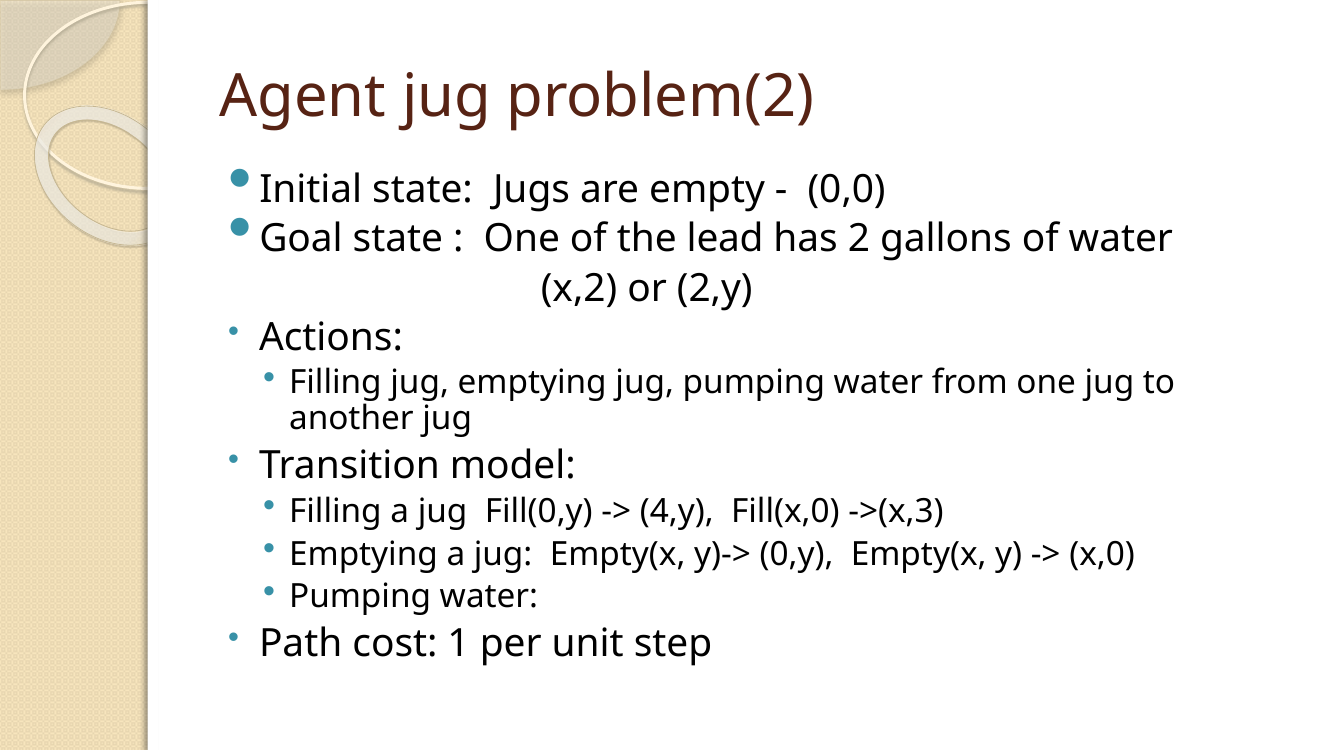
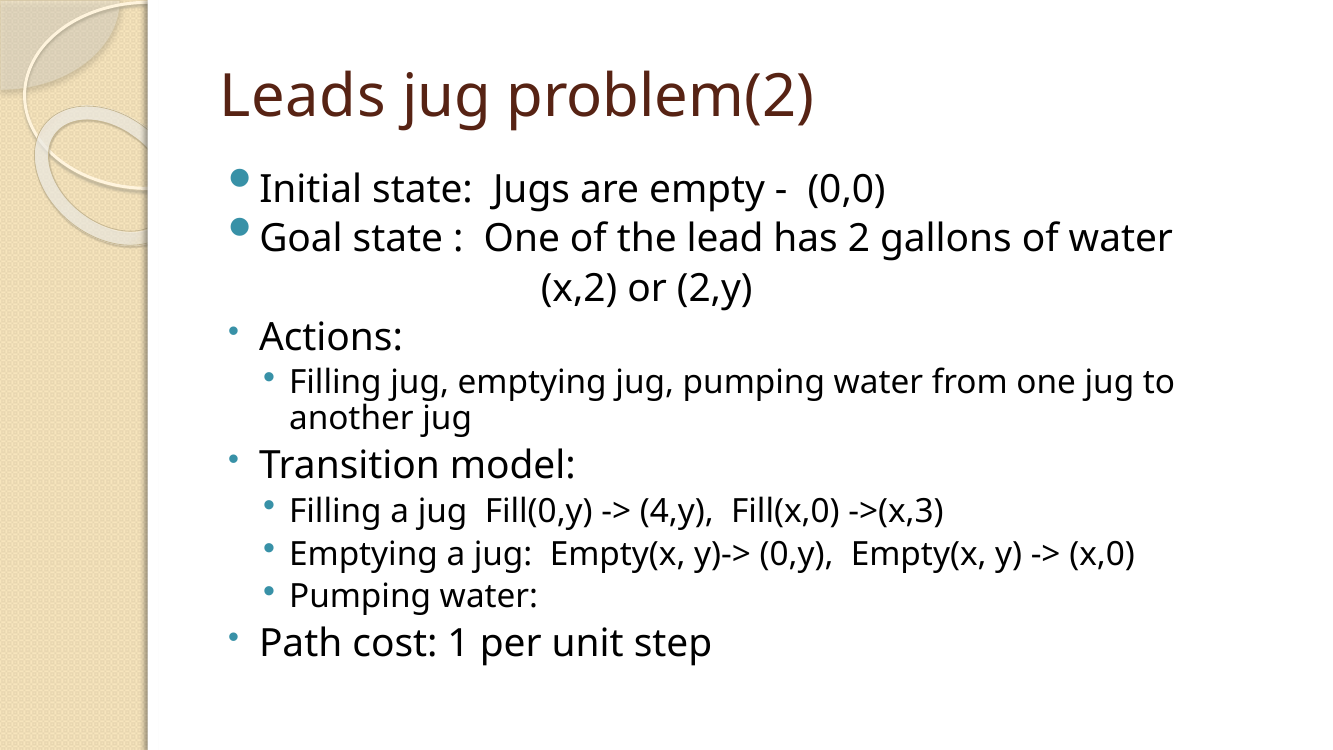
Agent: Agent -> Leads
